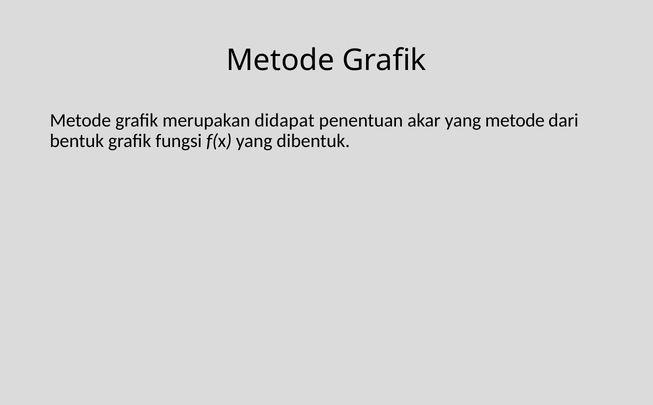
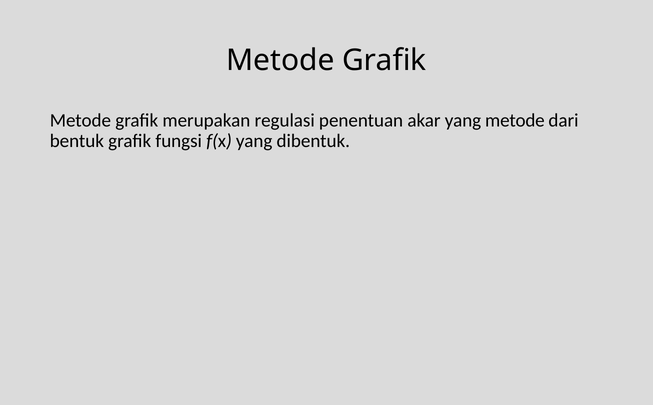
didapat: didapat -> regulasi
